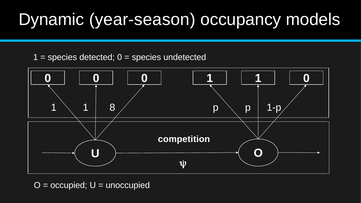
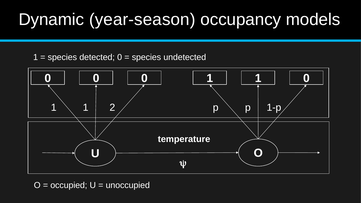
8: 8 -> 2
competition: competition -> temperature
